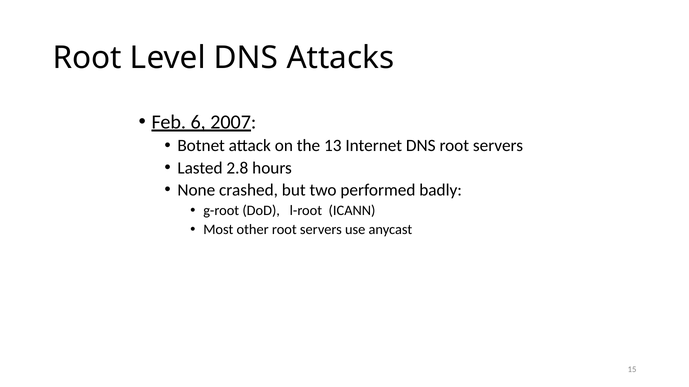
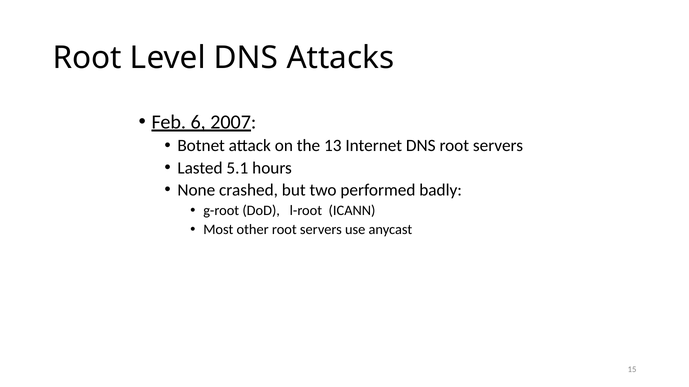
2.8: 2.8 -> 5.1
